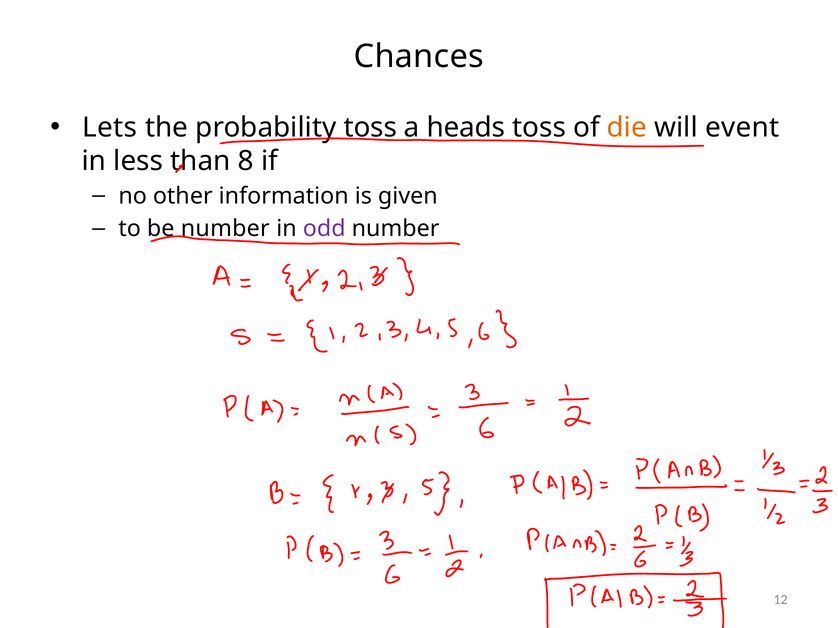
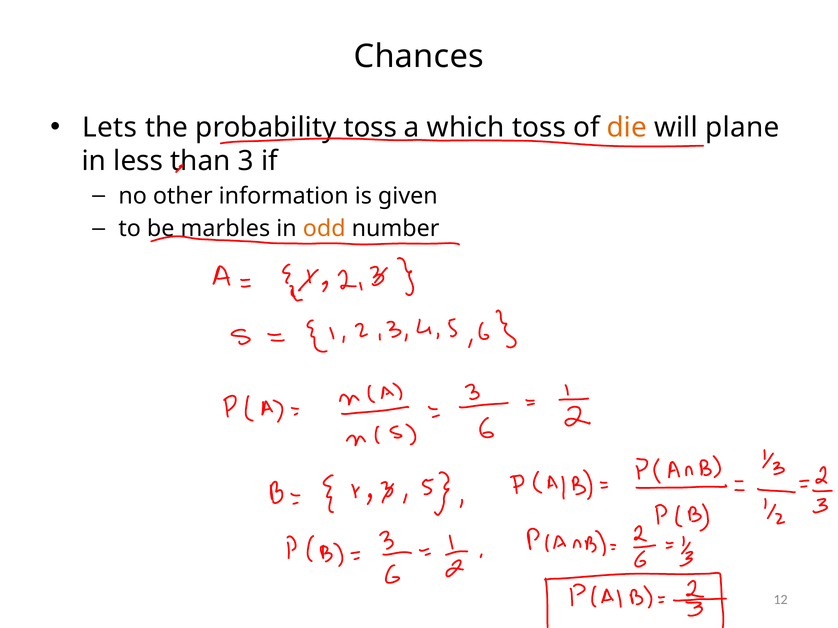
heads: heads -> which
event: event -> plane
8: 8 -> 3
be number: number -> marbles
odd colour: purple -> orange
